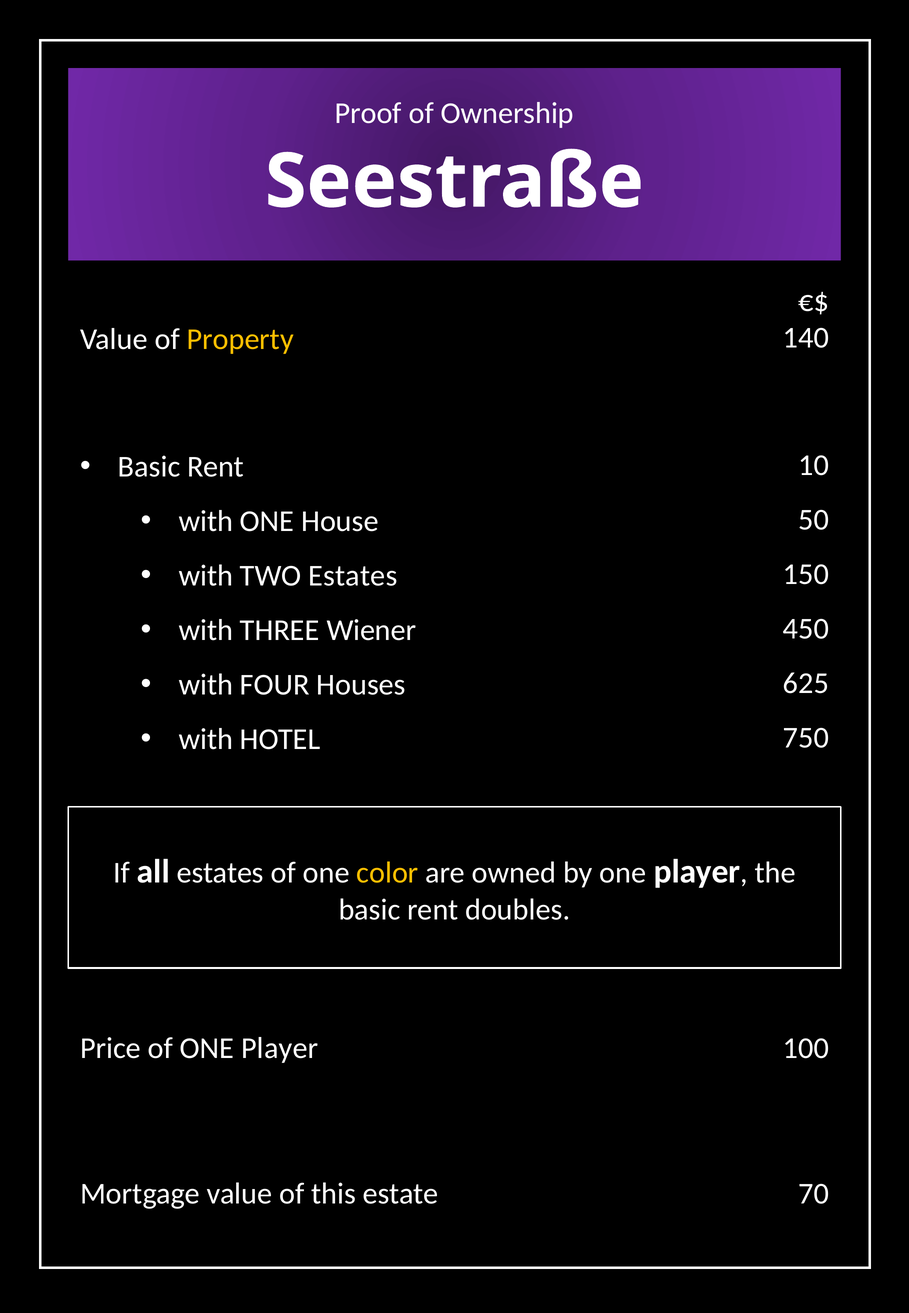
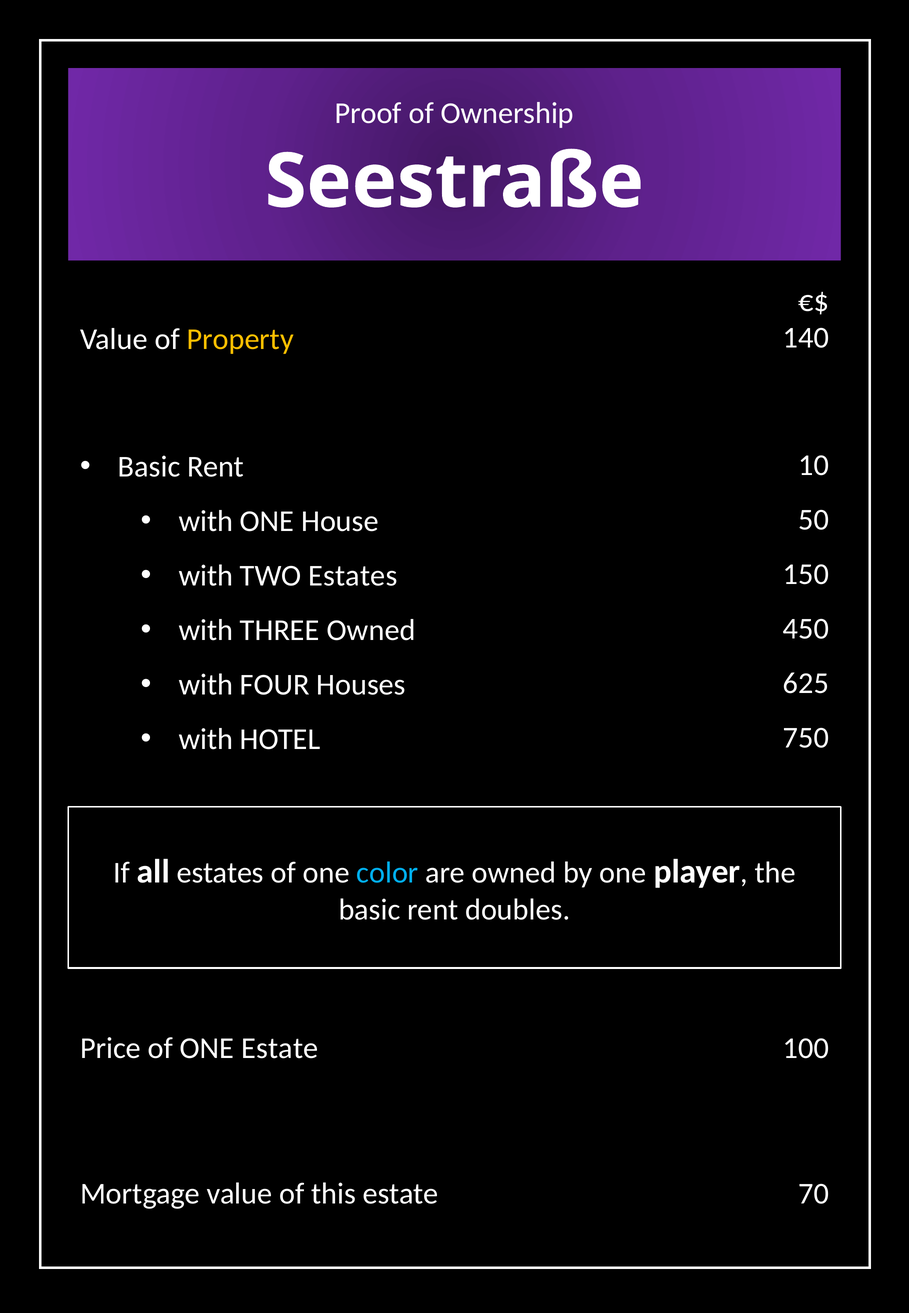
THREE Wiener: Wiener -> Owned
color colour: yellow -> light blue
of ONE Player: Player -> Estate
